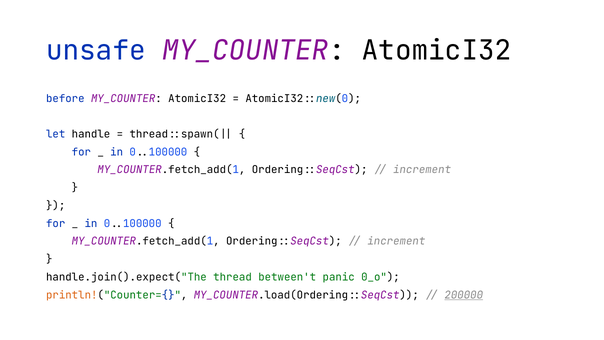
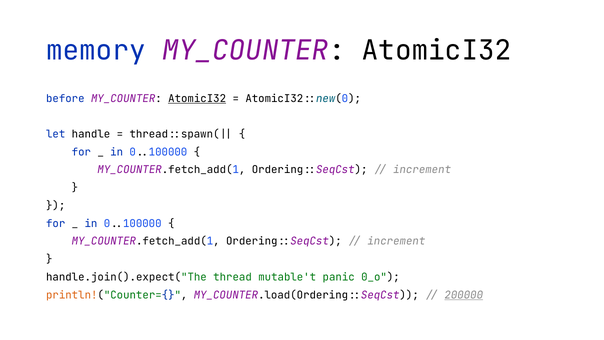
unsafe: unsafe -> memory
AtomicI32 at (197, 98) underline: none -> present
between't: between't -> mutable't
